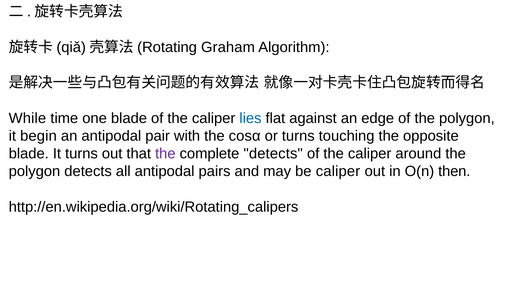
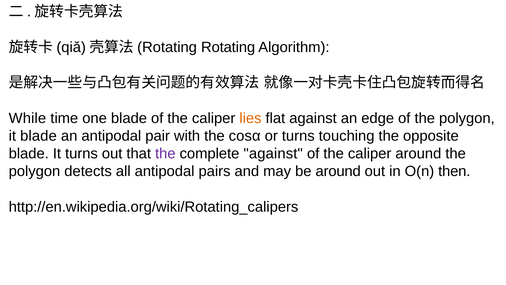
Graham at (228, 47): Graham -> Rotating
lies colour: blue -> orange
it begin: begin -> blade
complete detects: detects -> against
be caliper: caliper -> around
